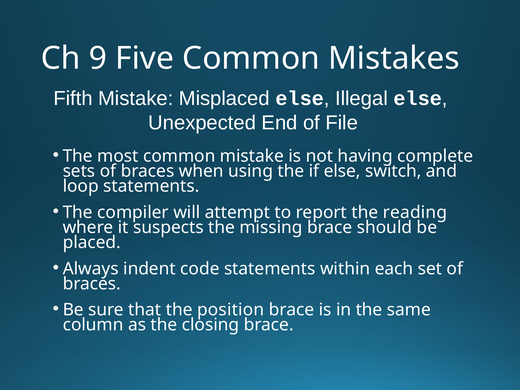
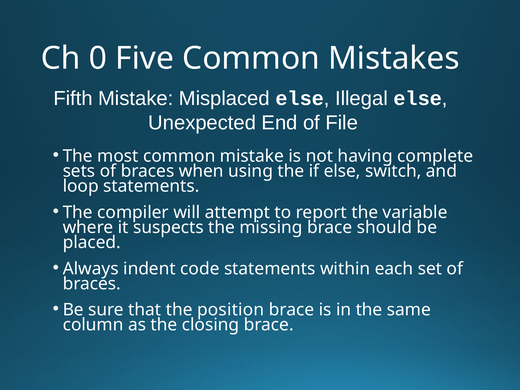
9: 9 -> 0
reading: reading -> variable
